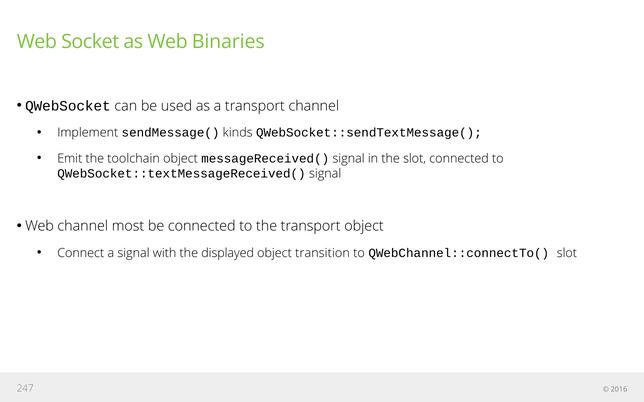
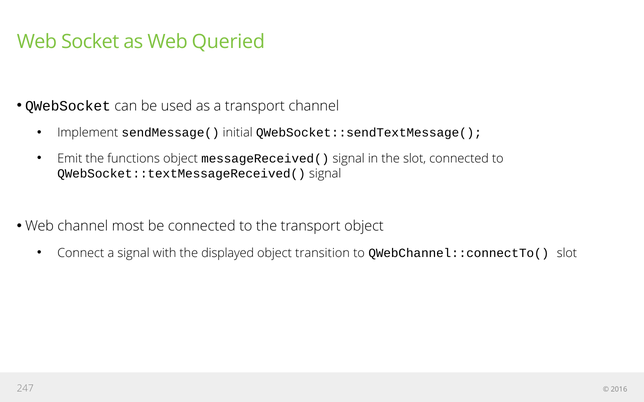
Binaries: Binaries -> Queried
kinds: kinds -> initial
toolchain: toolchain -> functions
